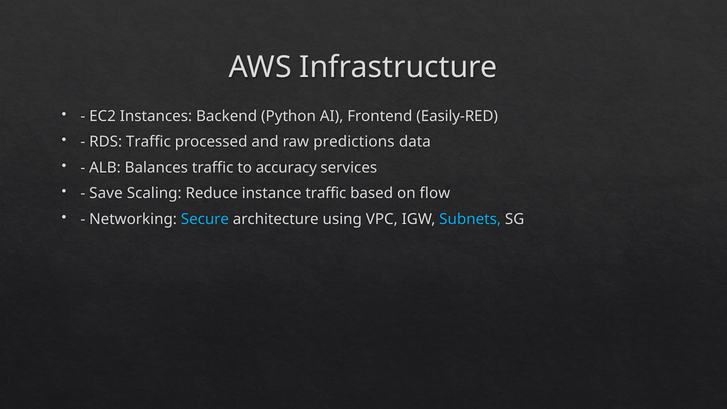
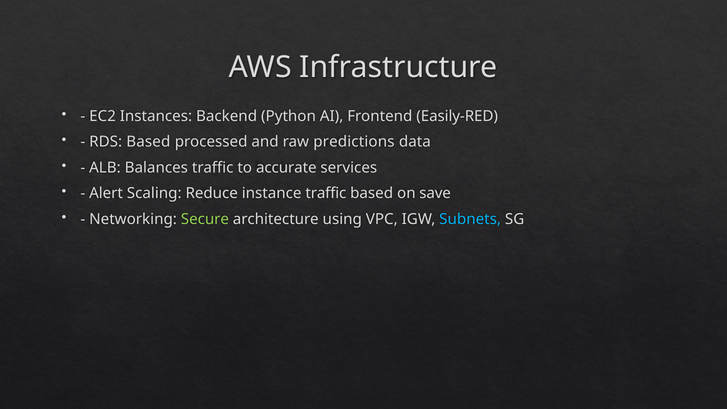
RDS Traffic: Traffic -> Based
accuracy: accuracy -> accurate
Save: Save -> Alert
flow: flow -> save
Secure colour: light blue -> light green
